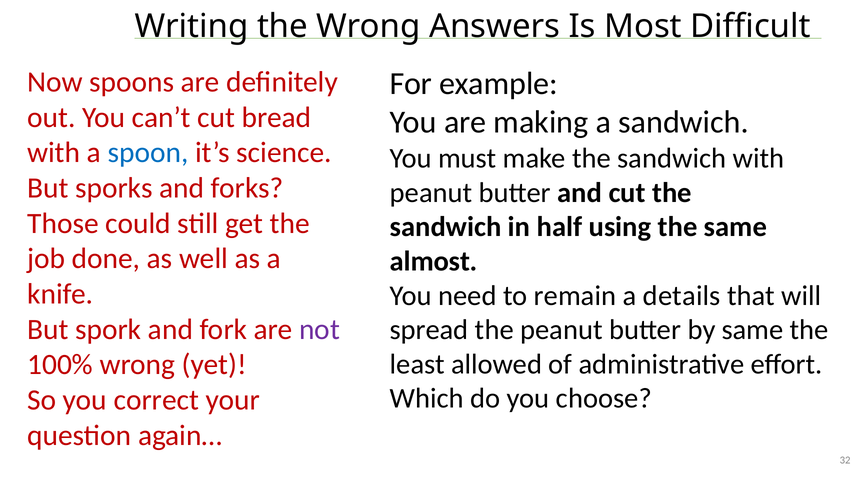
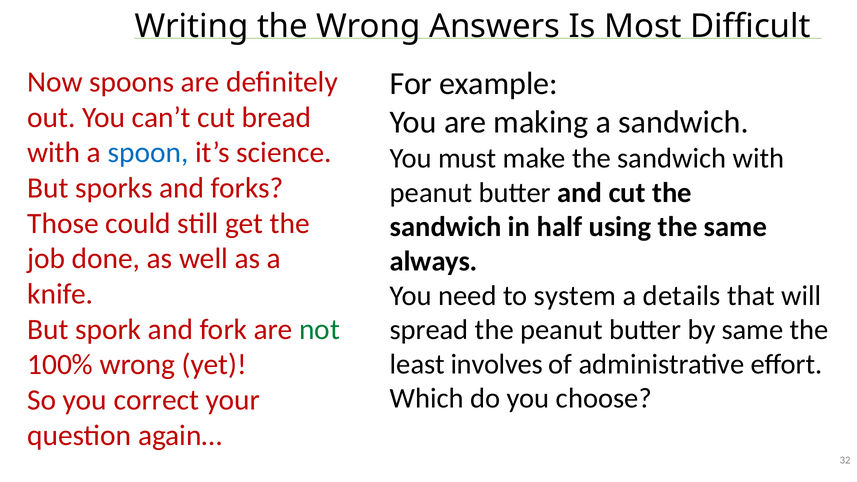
almost: almost -> always
remain: remain -> system
not colour: purple -> green
allowed: allowed -> involves
